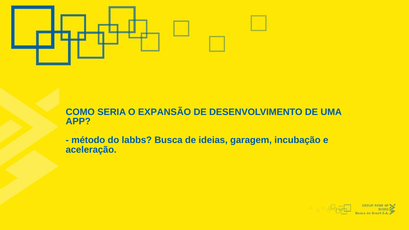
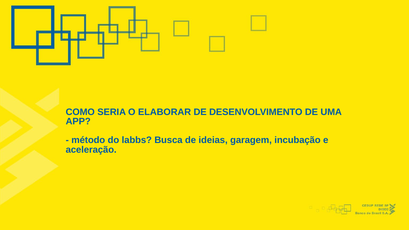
EXPANSÃO: EXPANSÃO -> ELABORAR
